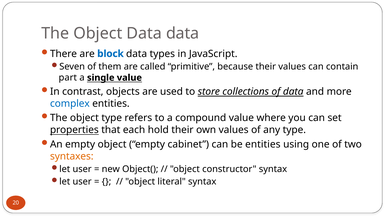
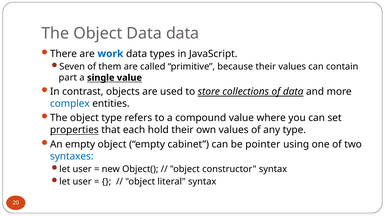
block: block -> work
be entities: entities -> pointer
syntaxes colour: orange -> blue
